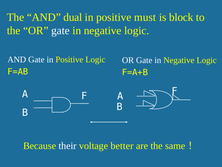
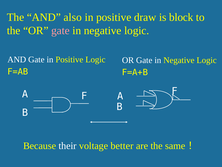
dual: dual -> also
must: must -> draw
gate at (60, 30) colour: white -> pink
